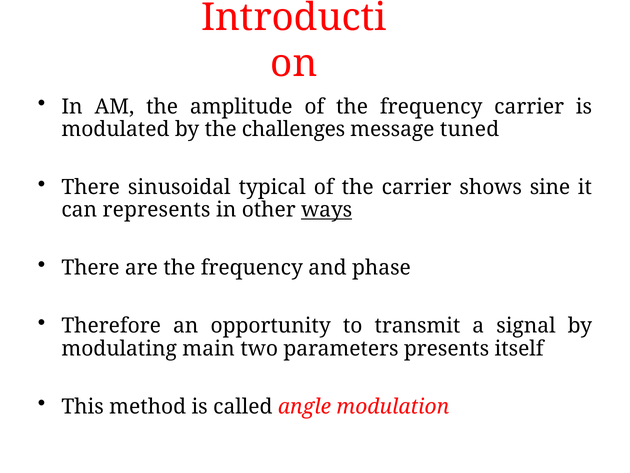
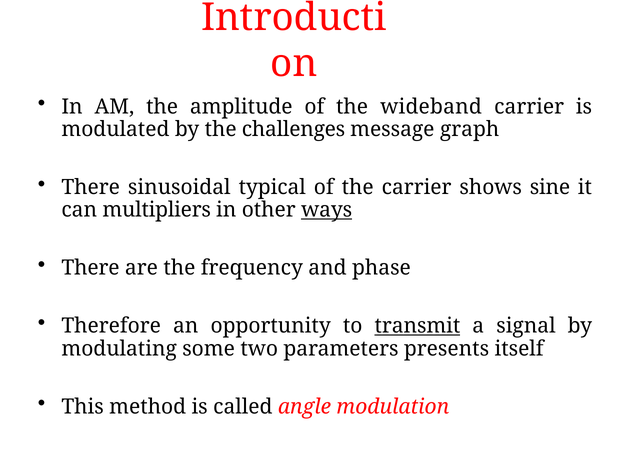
of the frequency: frequency -> wideband
tuned: tuned -> graph
represents: represents -> multipliers
transmit underline: none -> present
main: main -> some
